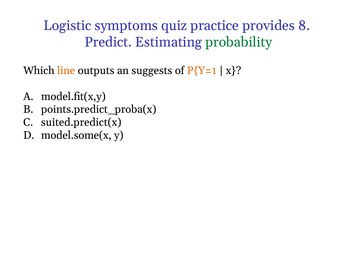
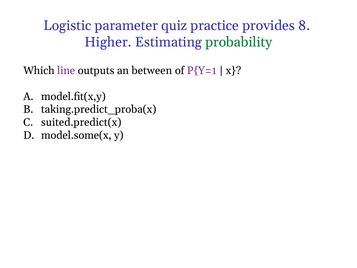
symptoms: symptoms -> parameter
Predict: Predict -> Higher
line colour: orange -> purple
suggests: suggests -> between
P{Y=1 colour: orange -> purple
points.predict_proba(x: points.predict_proba(x -> taking.predict_proba(x
